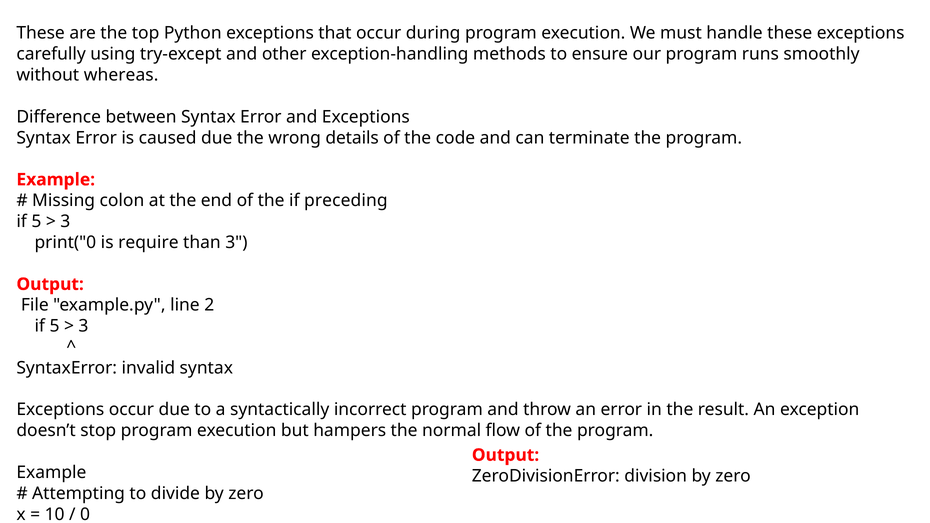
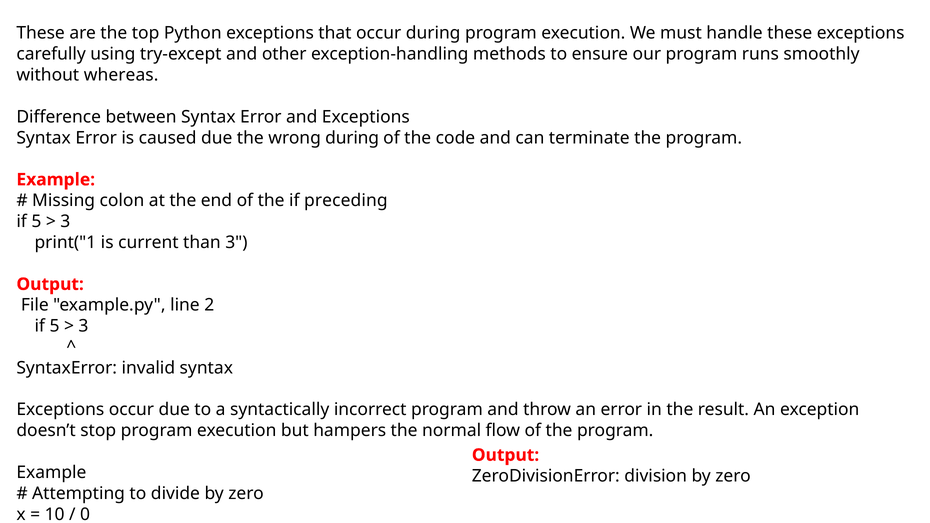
wrong details: details -> during
print("0: print("0 -> print("1
require: require -> current
